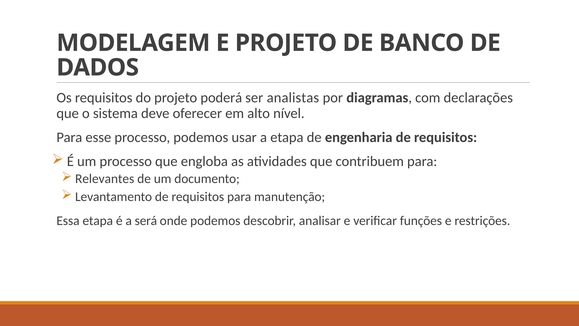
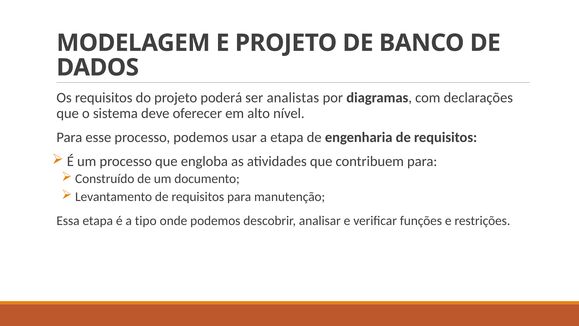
Relevantes: Relevantes -> Construído
será: será -> tipo
